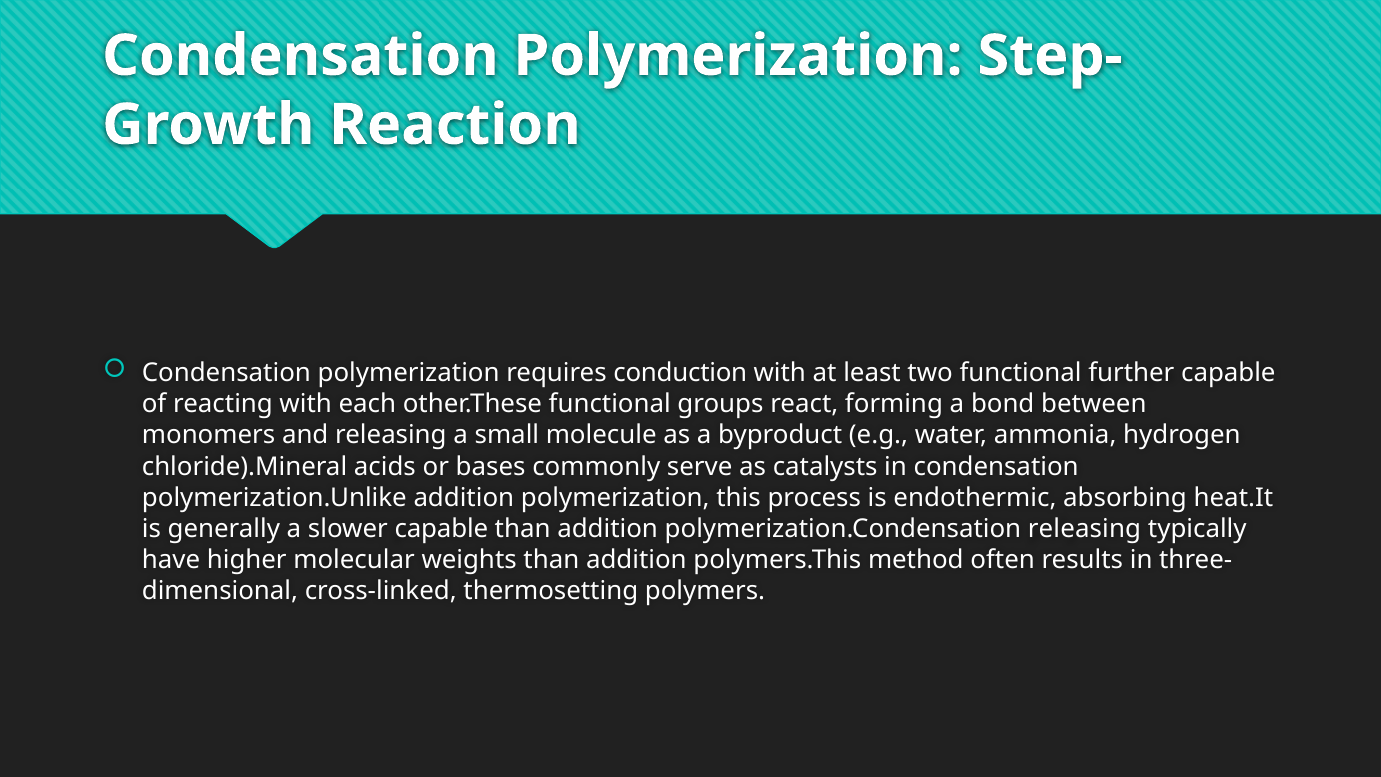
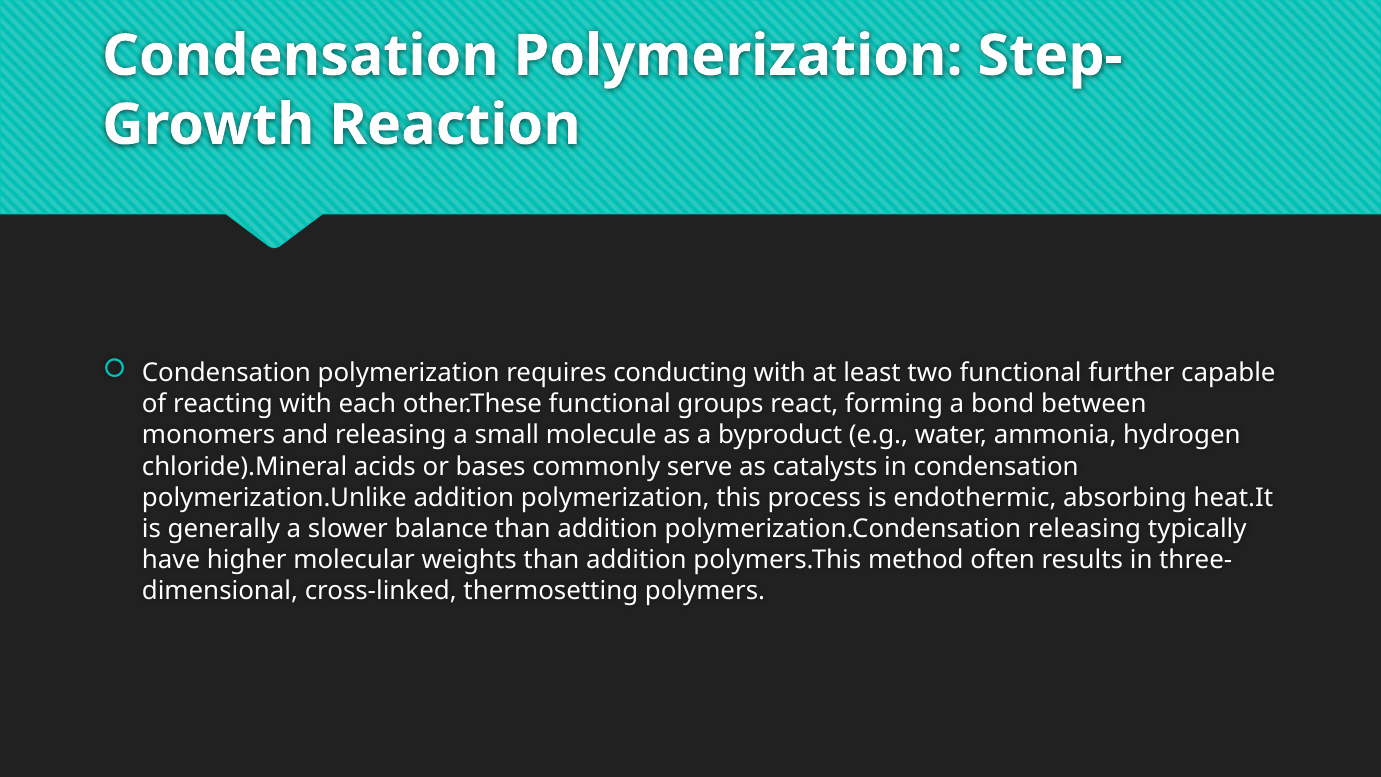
conduction: conduction -> conducting
slower capable: capable -> balance
